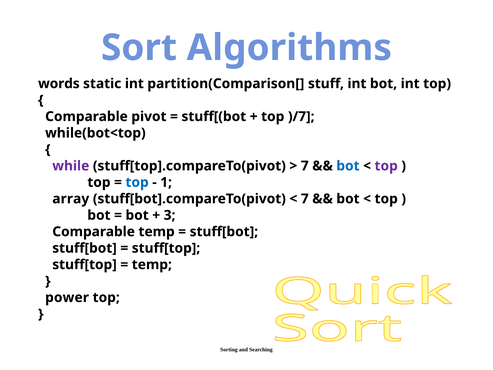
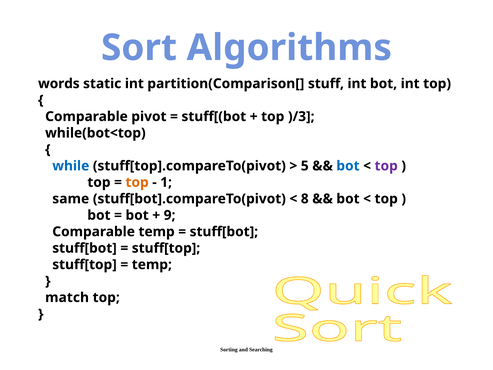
)/7: )/7 -> )/3
while colour: purple -> blue
7 at (305, 166): 7 -> 5
top at (137, 182) colour: blue -> orange
array: array -> same
7 at (305, 199): 7 -> 8
3: 3 -> 9
power: power -> match
